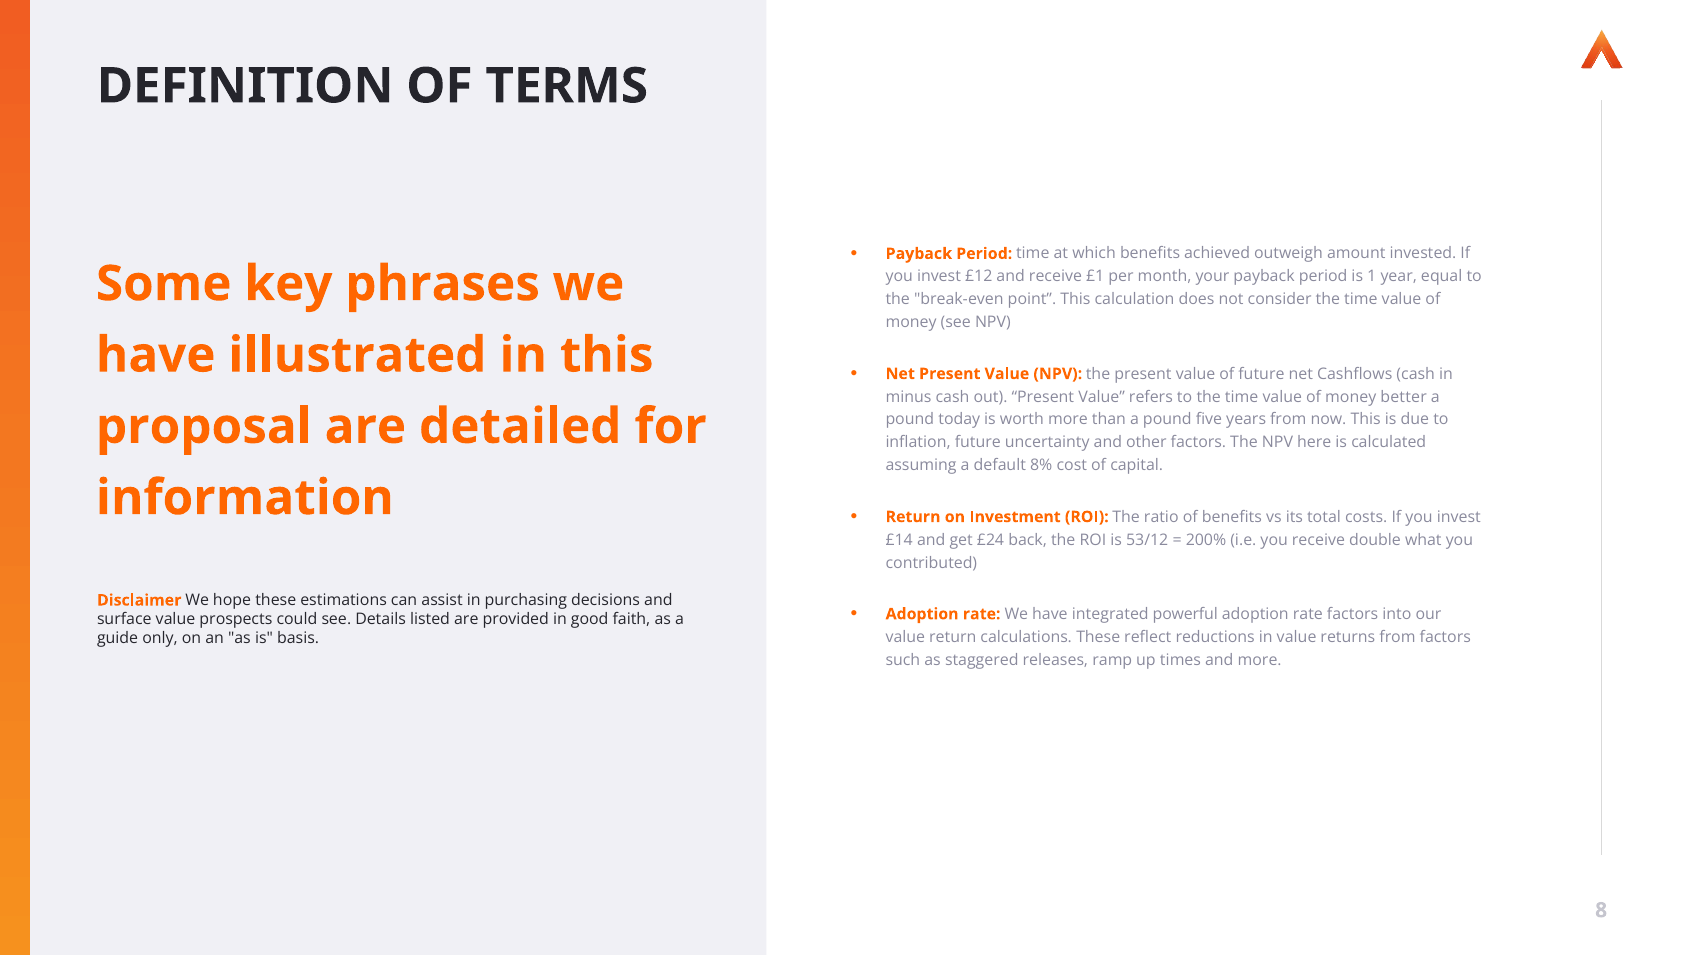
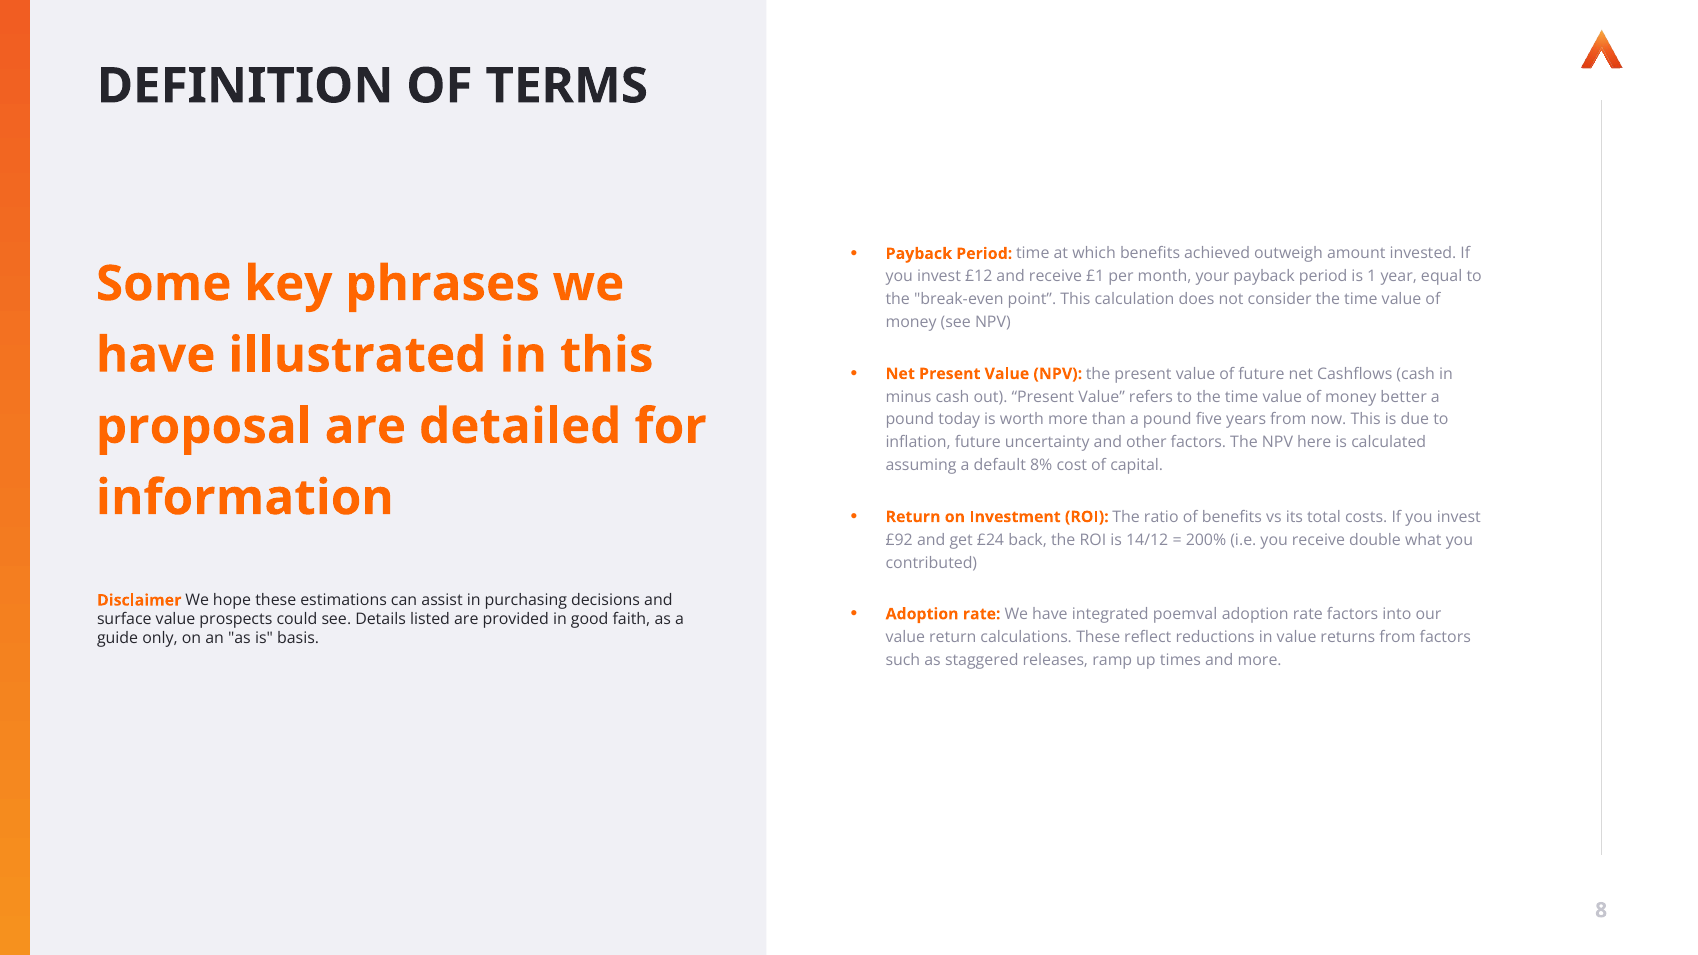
£14: £14 -> £92
53/12: 53/12 -> 14/12
powerful: powerful -> poemval
